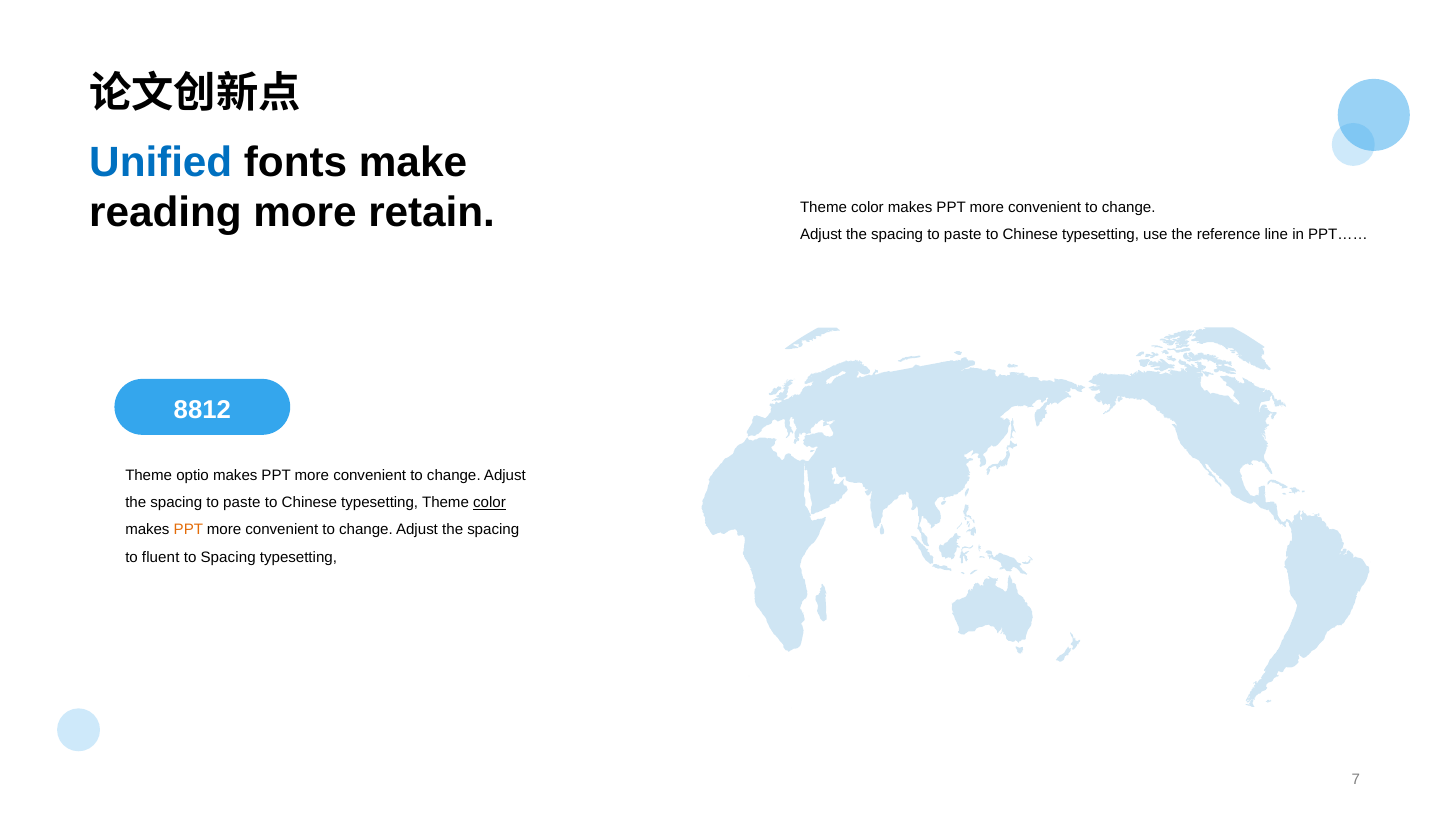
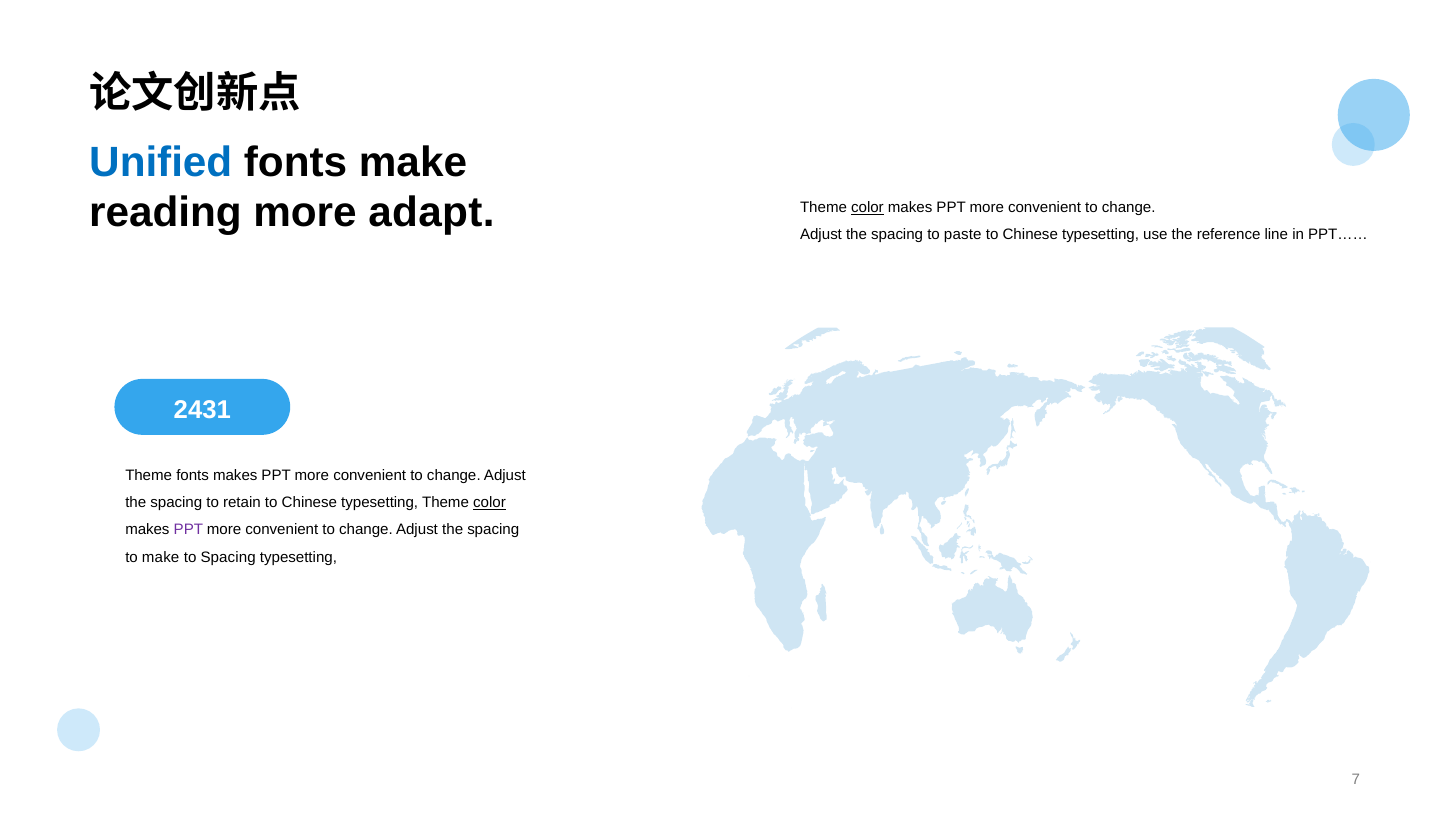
retain: retain -> adapt
color at (867, 208) underline: none -> present
8812: 8812 -> 2431
Theme optio: optio -> fonts
paste at (242, 503): paste -> retain
PPT at (188, 530) colour: orange -> purple
to fluent: fluent -> make
